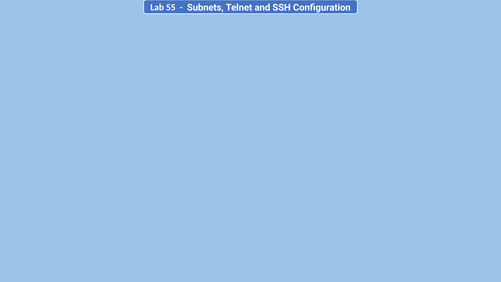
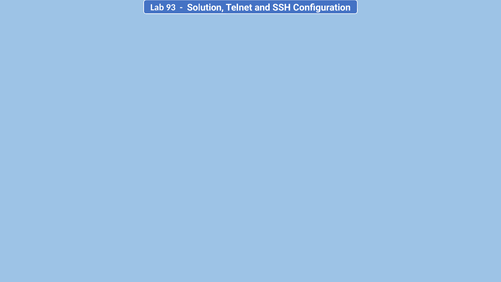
55: 55 -> 93
Subnets: Subnets -> Solution
